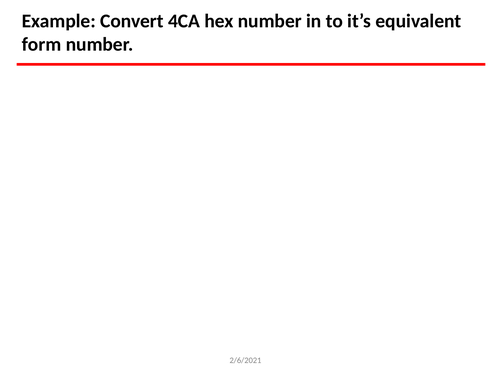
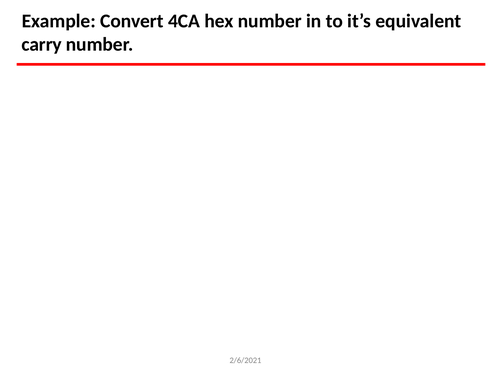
form: form -> carry
